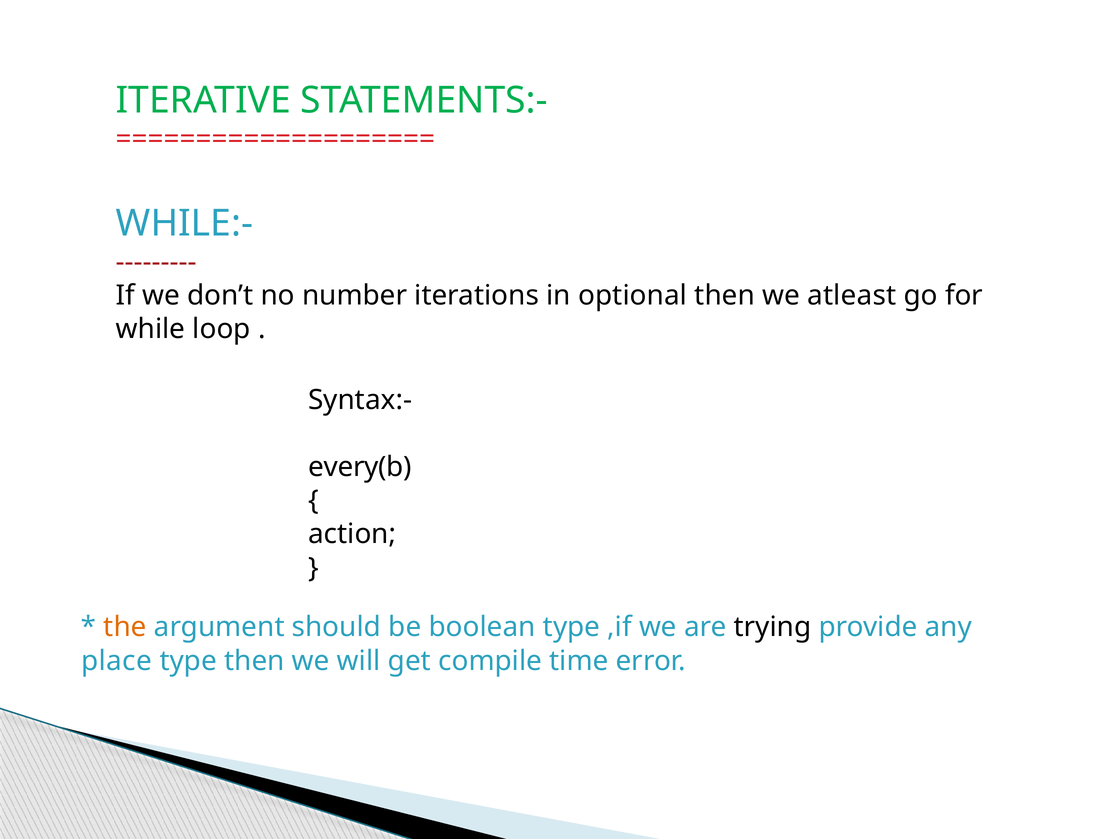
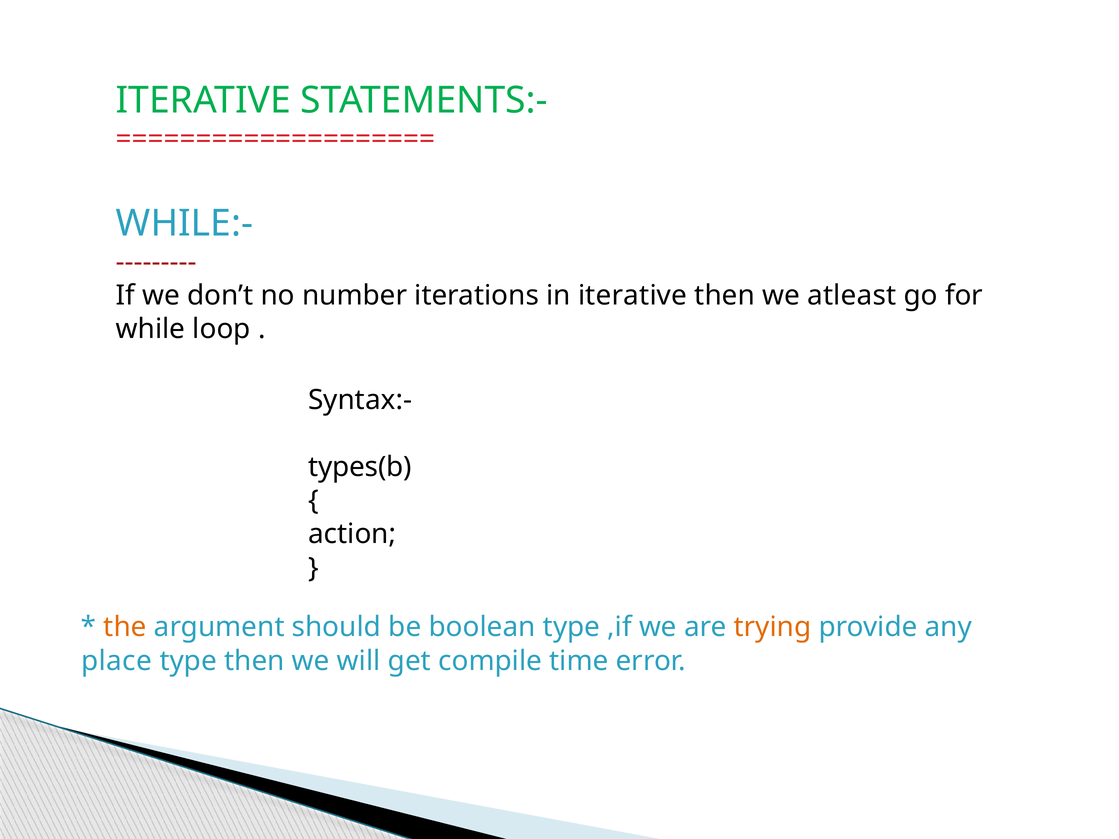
in optional: optional -> iterative
every(b: every(b -> types(b
trying colour: black -> orange
